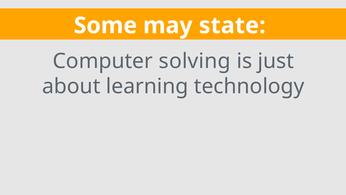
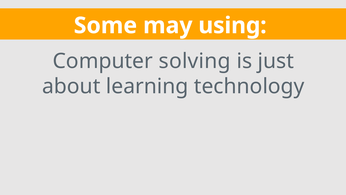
state: state -> using
